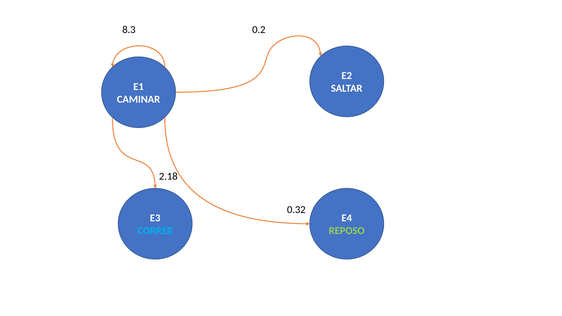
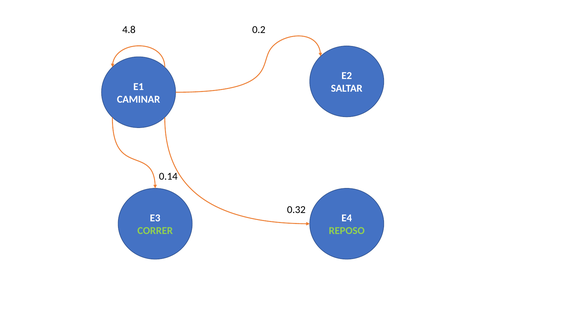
8.3: 8.3 -> 4.8
2.18: 2.18 -> 0.14
CORRER colour: light blue -> light green
